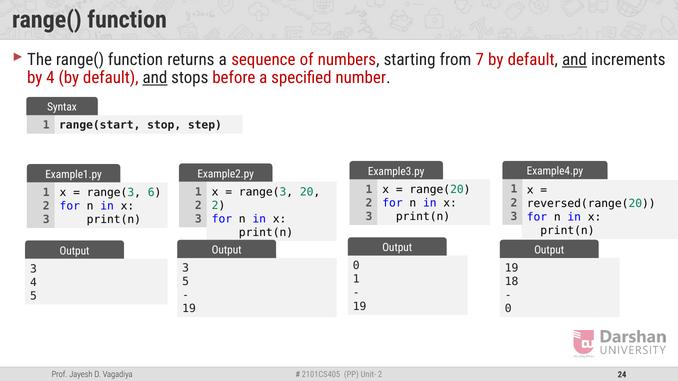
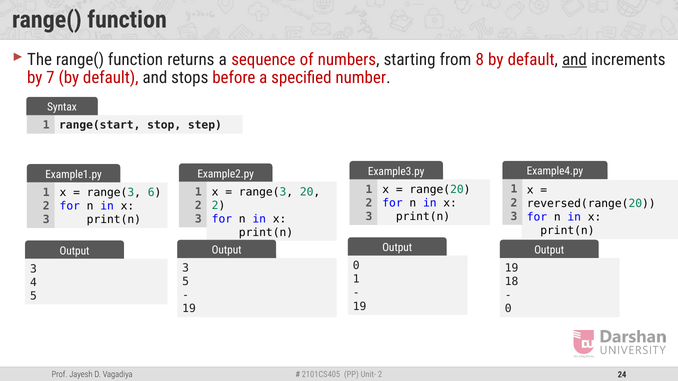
7: 7 -> 8
by 4: 4 -> 7
and at (155, 78) underline: present -> none
